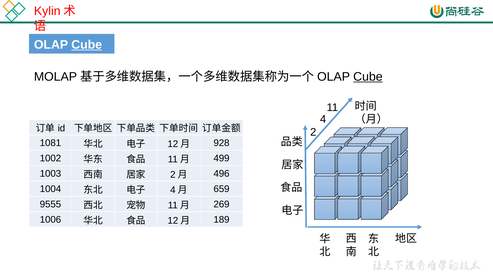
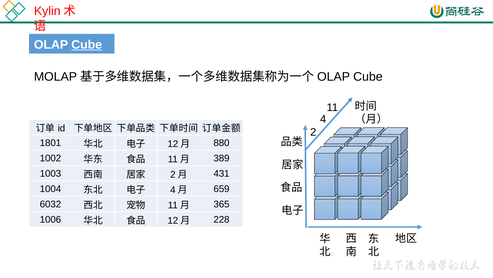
Cube at (368, 77) underline: present -> none
1081: 1081 -> 1801
928: 928 -> 880
499: 499 -> 389
496: 496 -> 431
9555: 9555 -> 6032
269: 269 -> 365
189: 189 -> 228
